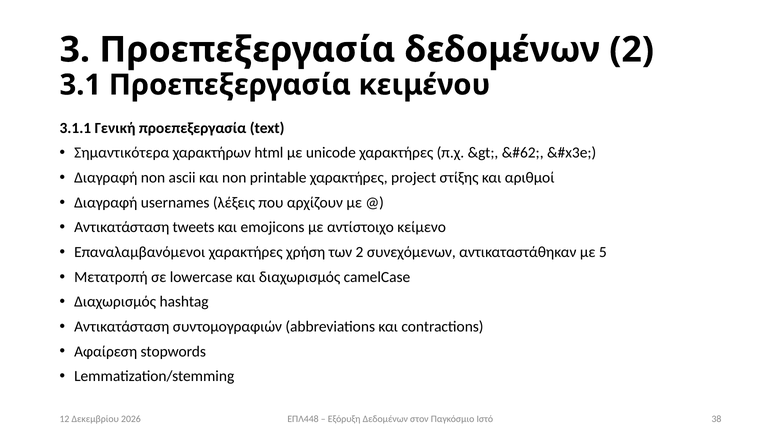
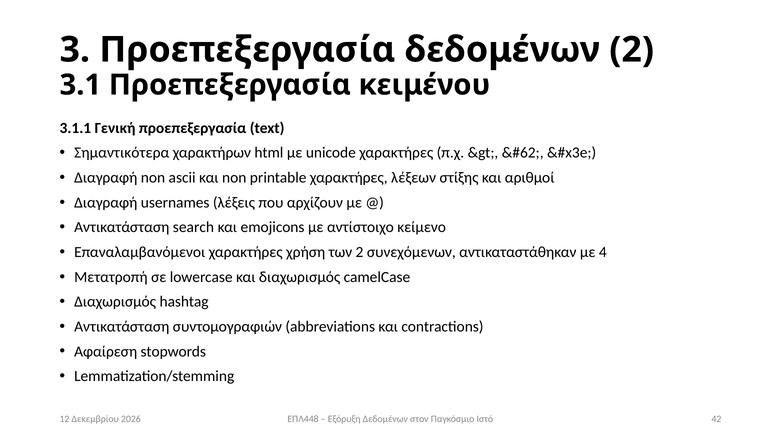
project: project -> λέξεων
tweets: tweets -> search
5: 5 -> 4
38: 38 -> 42
